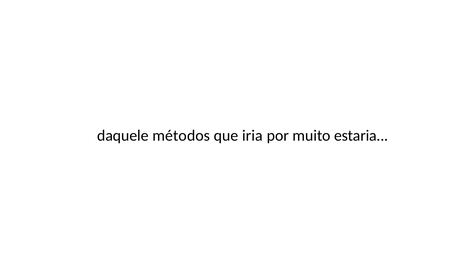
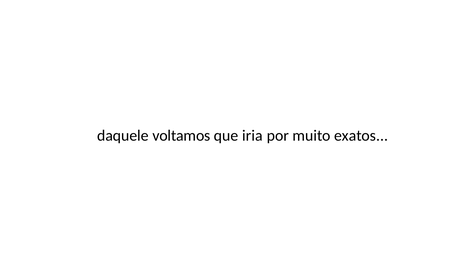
métodos: métodos -> voltamos
estaria: estaria -> exatos
